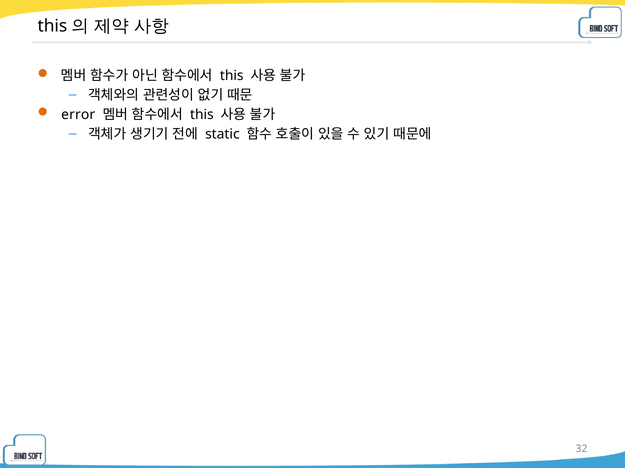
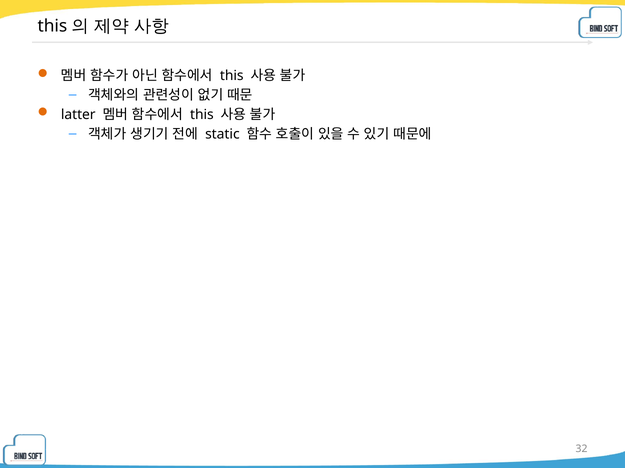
error: error -> latter
